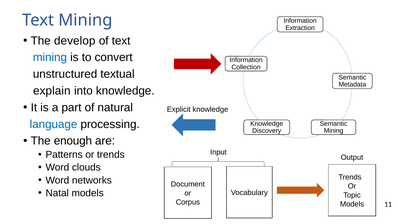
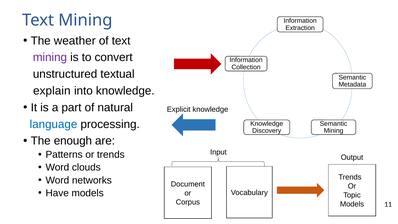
develop: develop -> weather
mining at (50, 57) colour: blue -> purple
Natal: Natal -> Have
